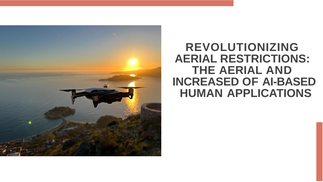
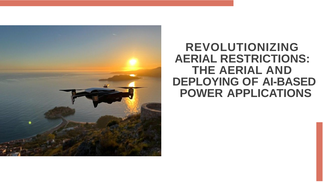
INCREASED: INCREASED -> DEPLOYING
HUMAN: HUMAN -> POWER
